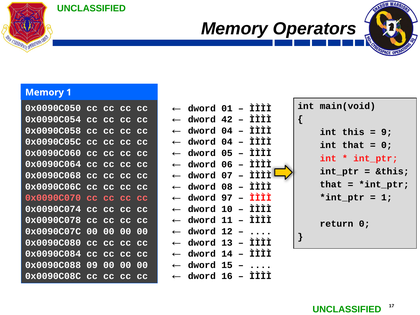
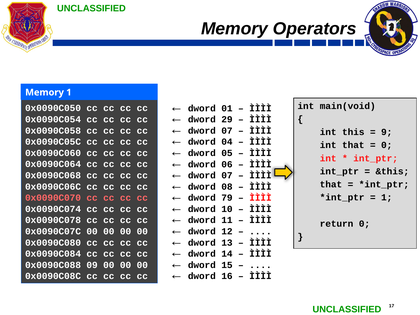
42: 42 -> 29
04 at (227, 131): 04 -> 07
97: 97 -> 79
